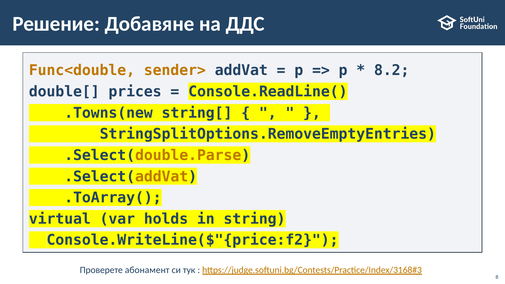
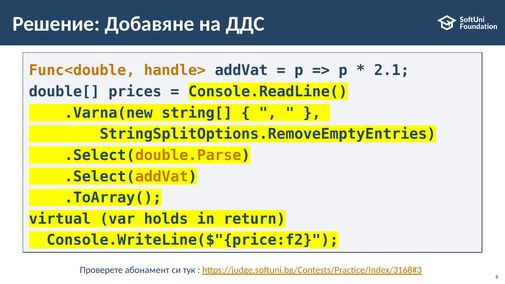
sender>: sender> -> handle>
8.2: 8.2 -> 2.1
.Towns(new: .Towns(new -> .Varna(new
string: string -> return
